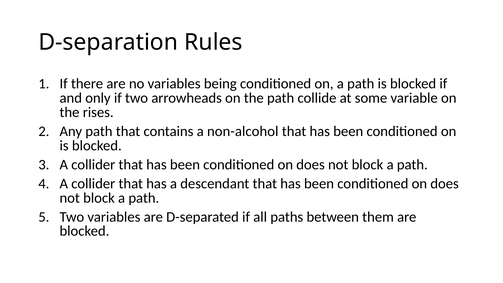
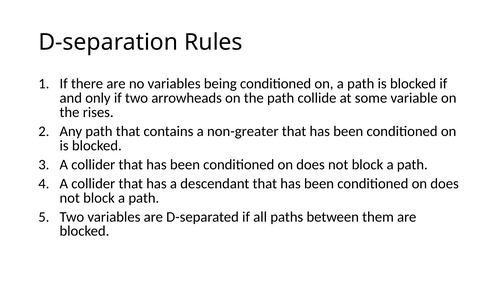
non-alcohol: non-alcohol -> non-greater
